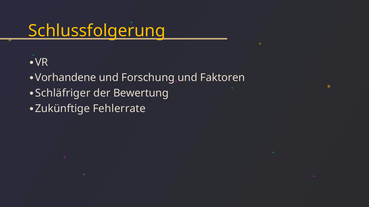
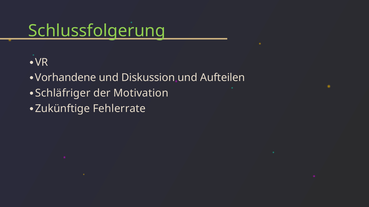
Schlussfolgerung colour: yellow -> light green
Forschung: Forschung -> Diskussion
Faktoren: Faktoren -> Aufteilen
Bewertung: Bewertung -> Motivation
